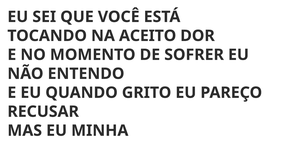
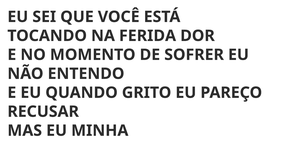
ACEITO: ACEITO -> FERIDA
